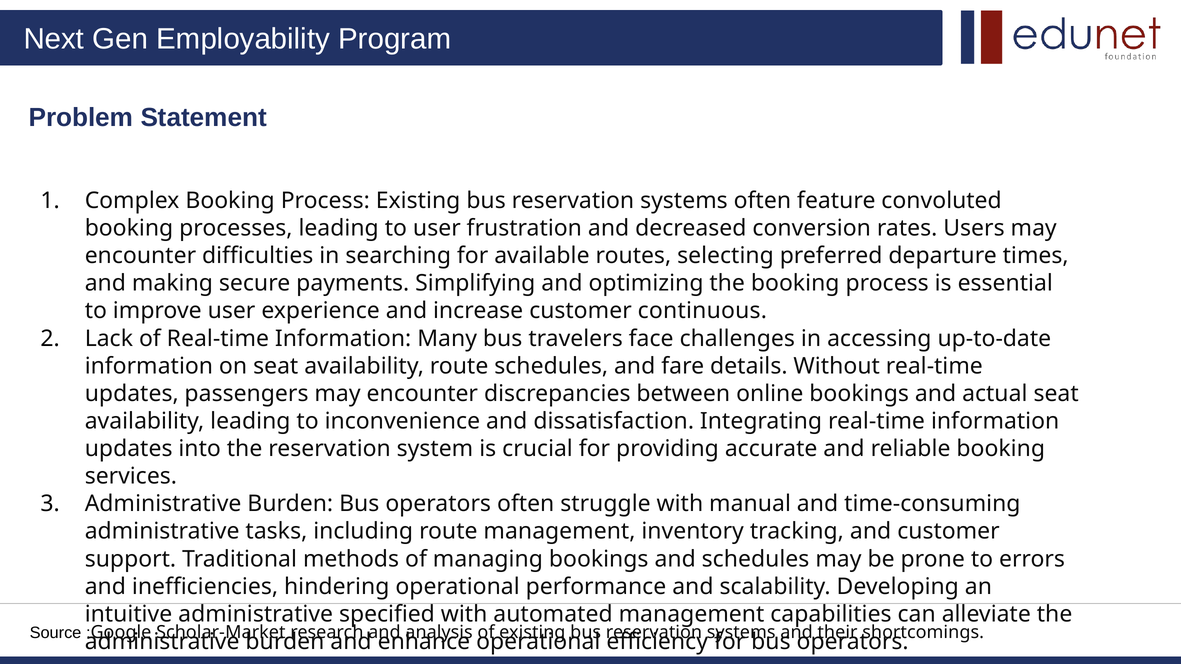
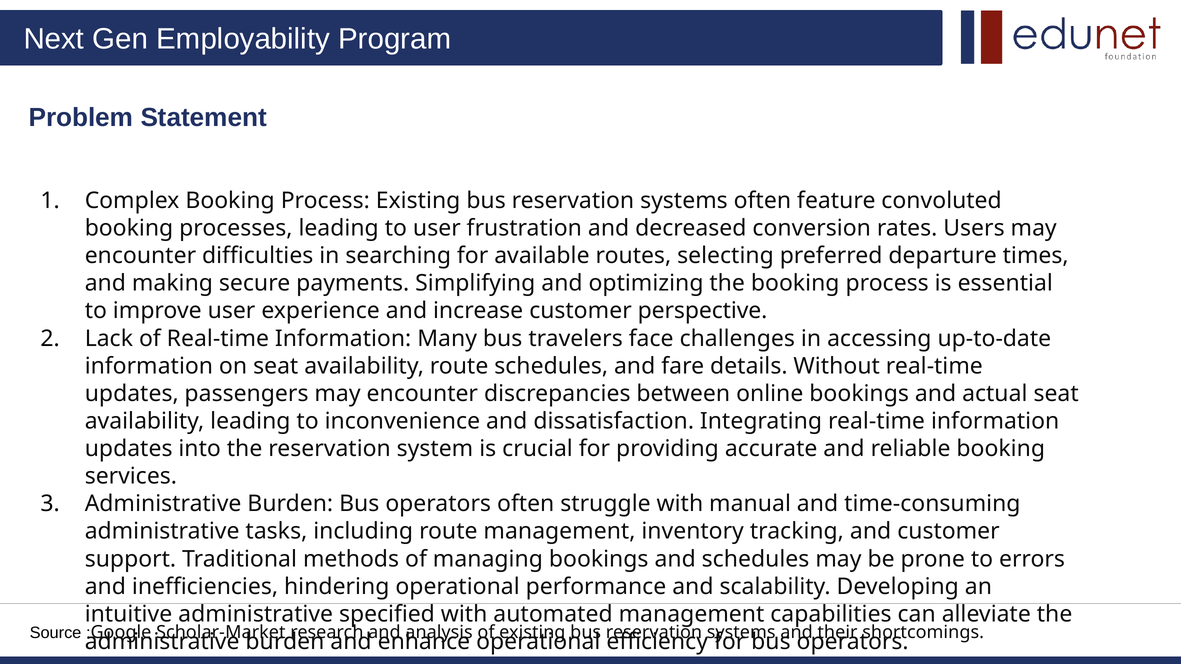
continuous: continuous -> perspective
